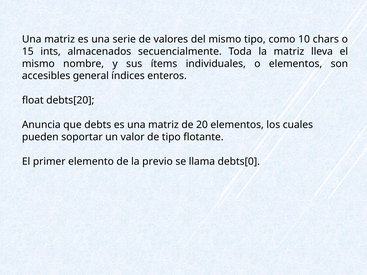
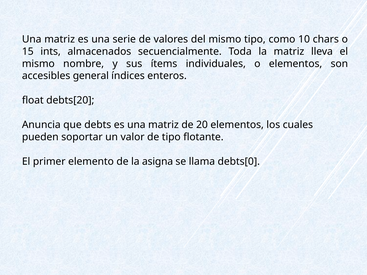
previo: previo -> asigna
